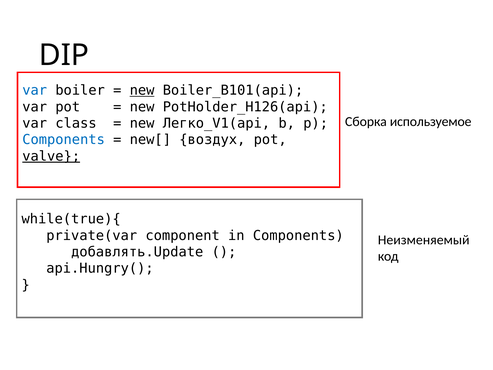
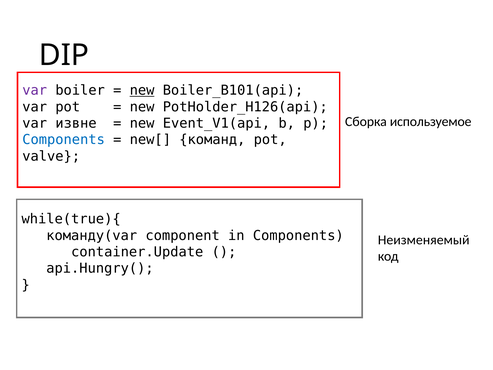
var at (35, 90) colour: blue -> purple
class: class -> извне
Легко_V1(api: Легко_V1(api -> Event_V1(api
воздух: воздух -> команд
valve underline: present -> none
private(var: private(var -> команду(var
добавлять.Update: добавлять.Update -> container.Update
